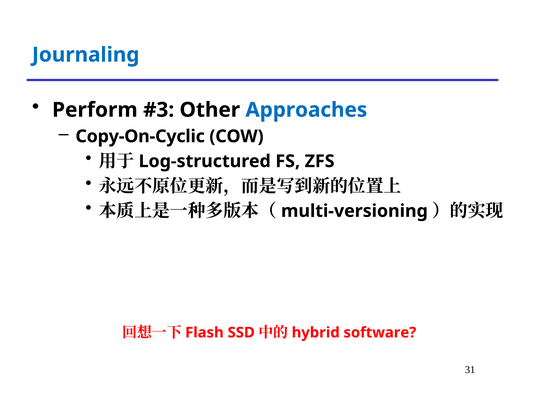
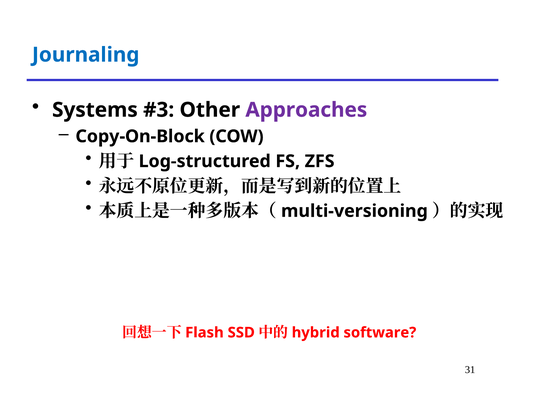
Perform: Perform -> Systems
Approaches colour: blue -> purple
Copy-On-Cyclic: Copy-On-Cyclic -> Copy-On-Block
